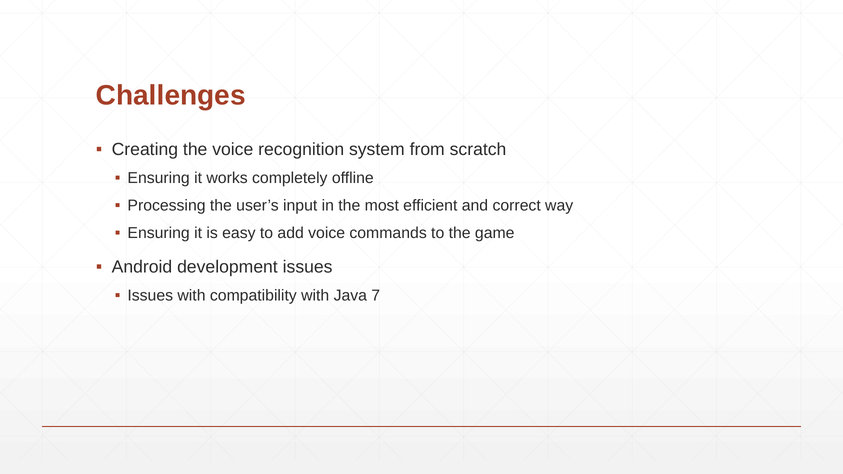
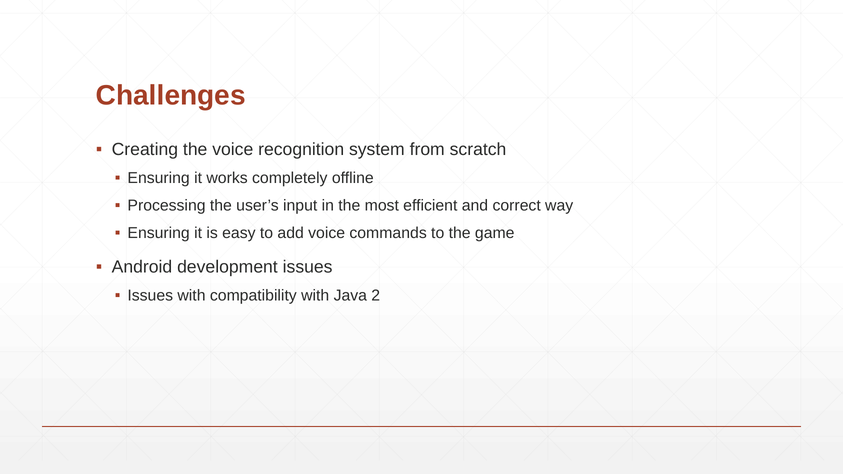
7: 7 -> 2
